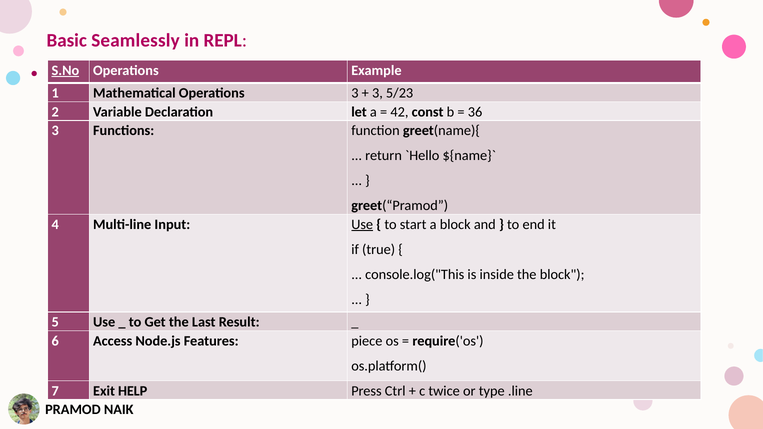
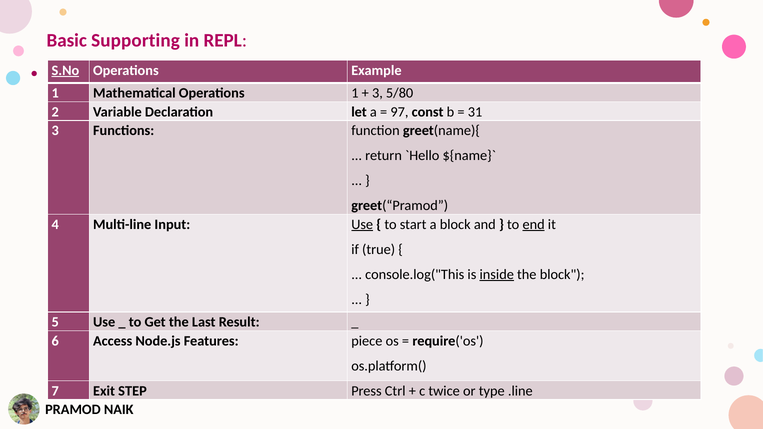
Seamlessly: Seamlessly -> Supporting
Operations 3: 3 -> 1
5/23: 5/23 -> 5/80
42: 42 -> 97
36: 36 -> 31
end underline: none -> present
inside underline: none -> present
HELP: HELP -> STEP
